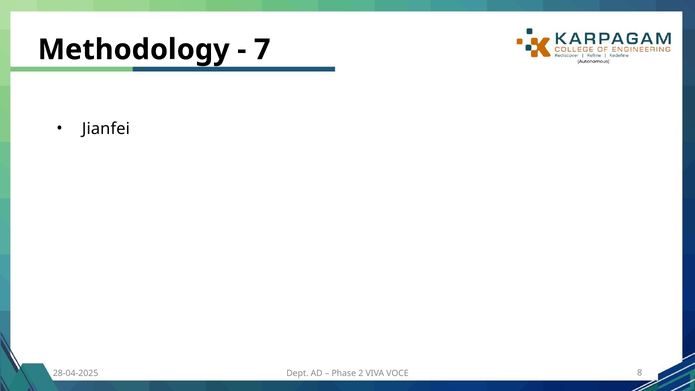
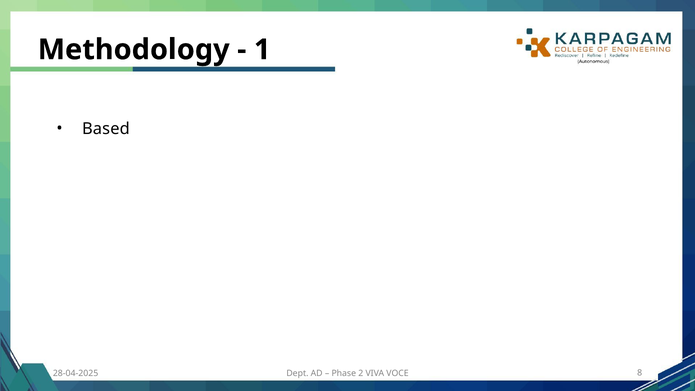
7: 7 -> 1
Jianfei: Jianfei -> Based
